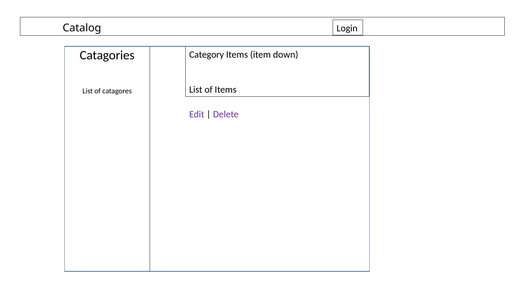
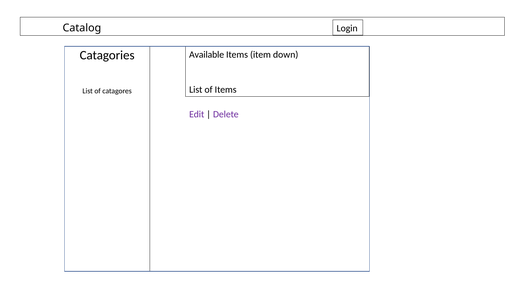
Category: Category -> Available
